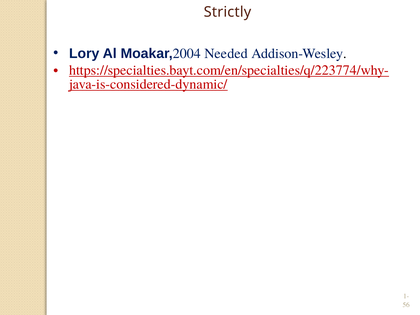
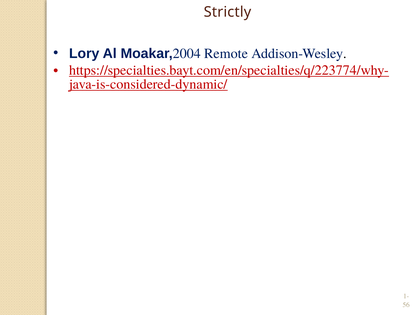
Needed: Needed -> Remote
